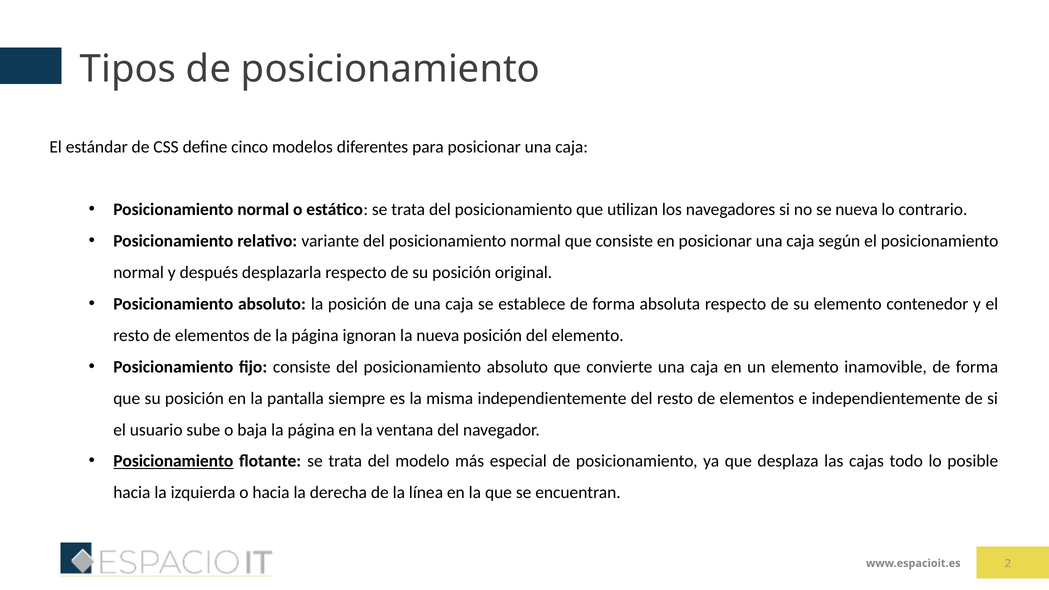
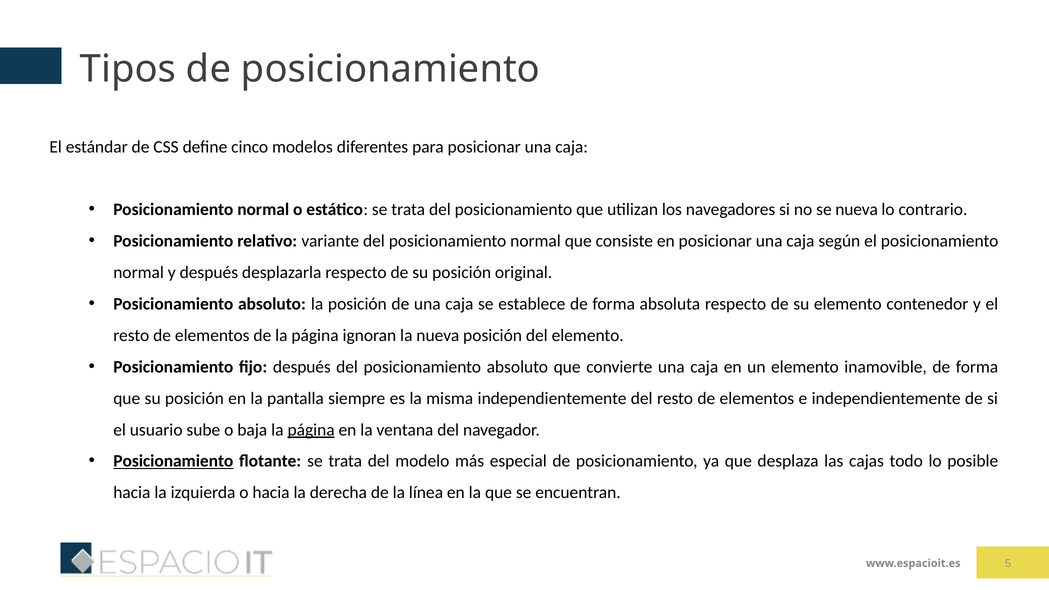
fijo consiste: consiste -> después
página at (311, 430) underline: none -> present
2: 2 -> 5
